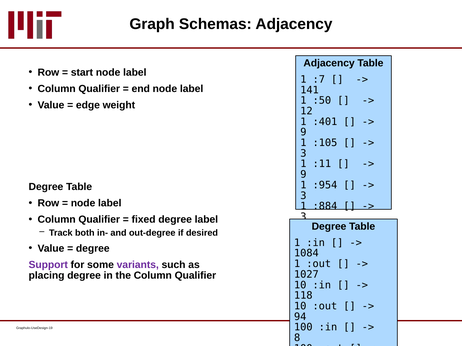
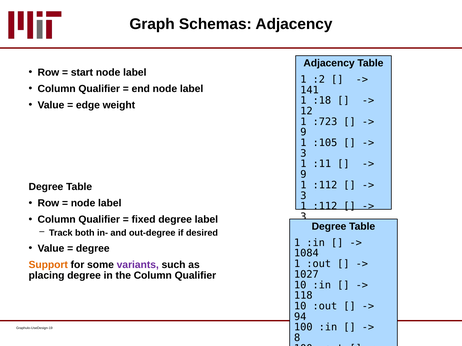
:7: :7 -> :2
:50: :50 -> :18
:401: :401 -> :723
:954 at (325, 185): :954 -> :112
:884 at (325, 207): :884 -> :112
Support colour: purple -> orange
